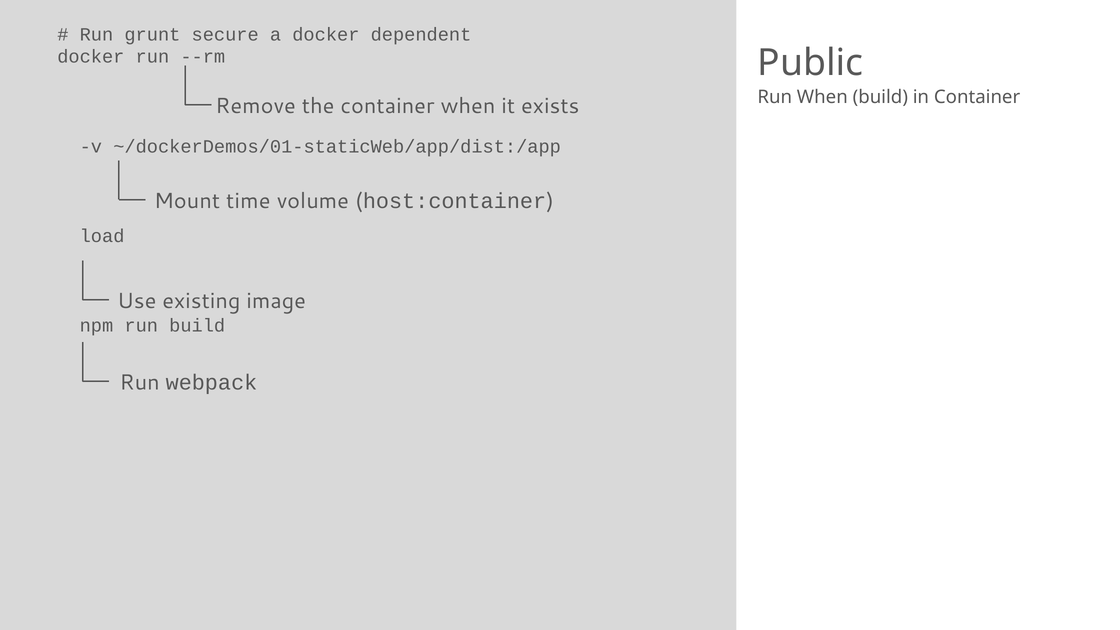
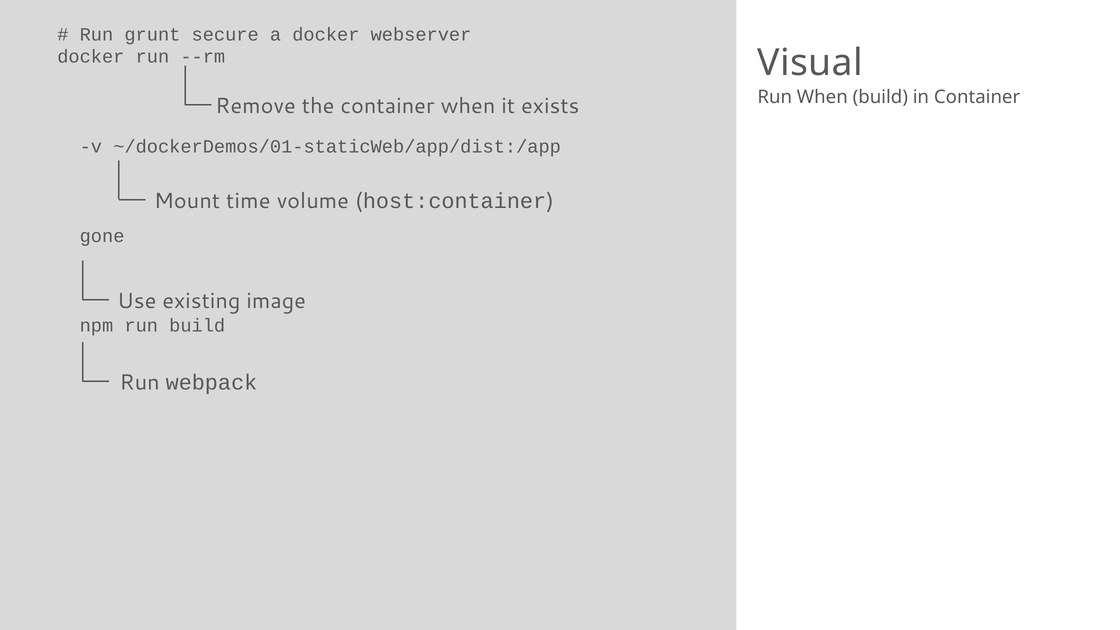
dependent: dependent -> webserver
Public: Public -> Visual
load: load -> gone
